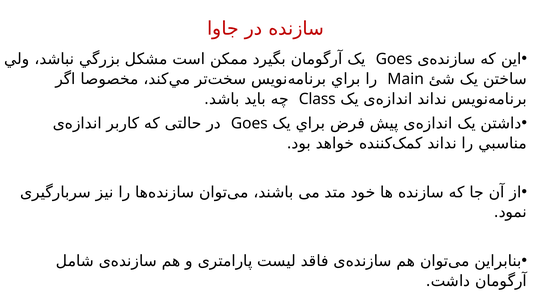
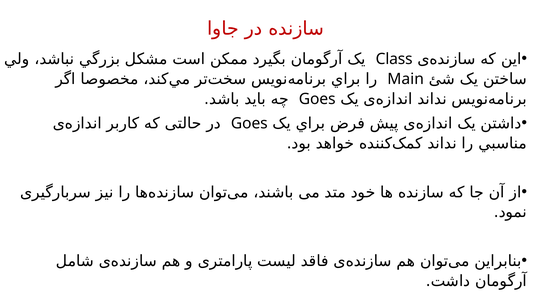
Goes at (394, 59): Goes -> Class
Class at (317, 99): Class -> Goes
